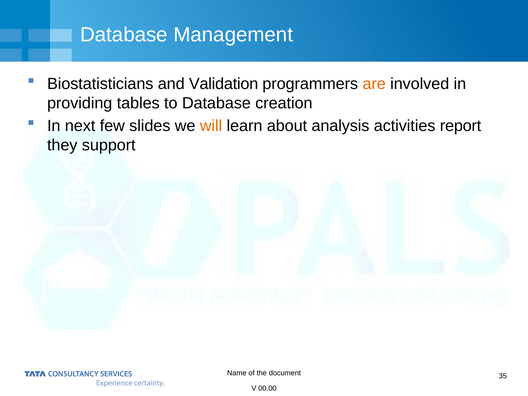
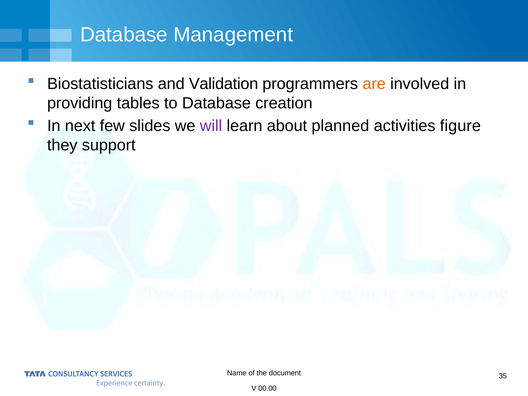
will colour: orange -> purple
analysis: analysis -> planned
report: report -> figure
